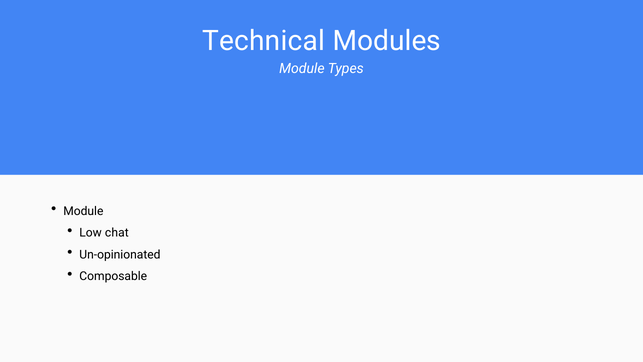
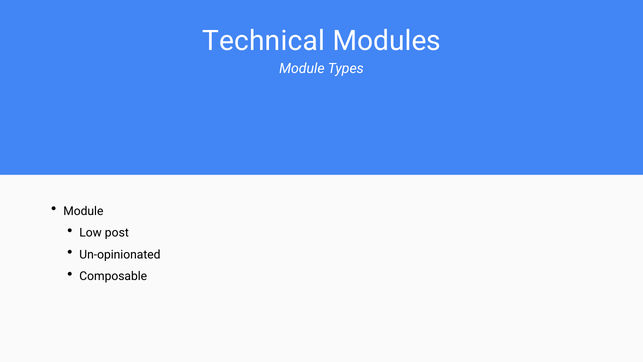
chat: chat -> post
